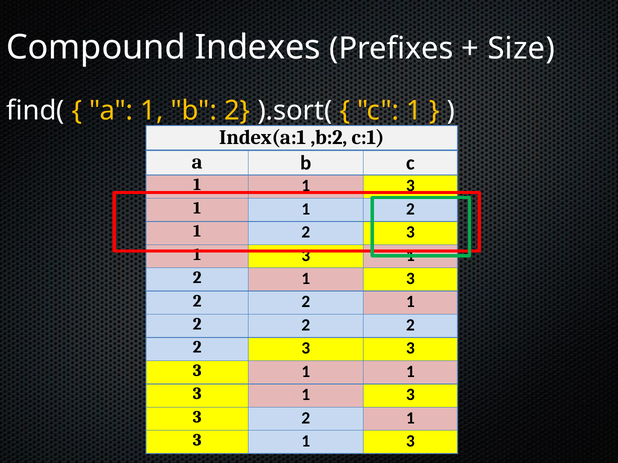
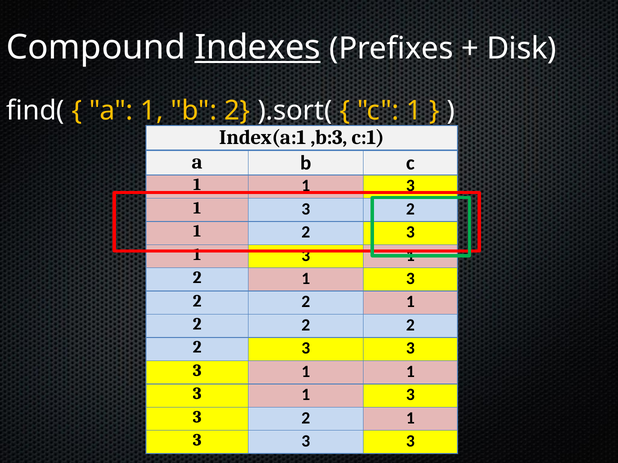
Indexes underline: none -> present
Size: Size -> Disk
,b:2: ,b:2 -> ,b:3
1 at (306, 209): 1 -> 3
1 at (306, 442): 1 -> 3
